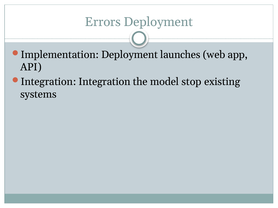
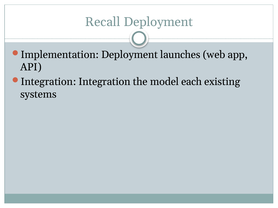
Errors: Errors -> Recall
stop: stop -> each
